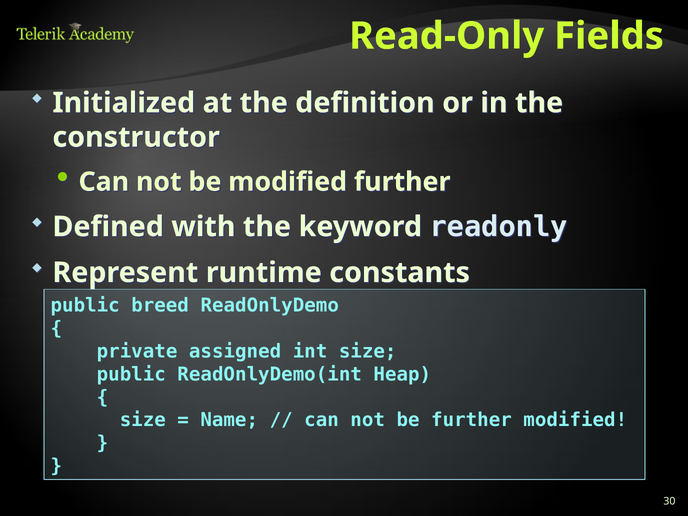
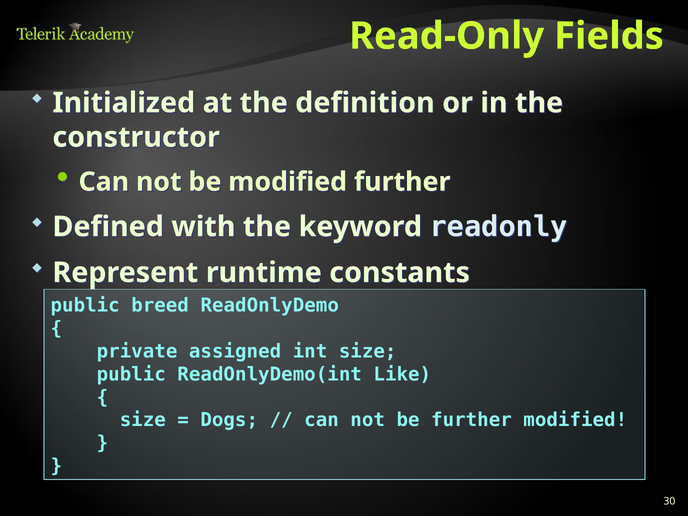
Heap: Heap -> Like
Name: Name -> Dogs
